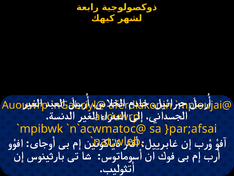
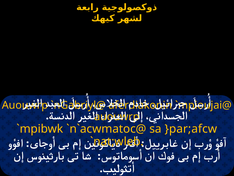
}par;afsai: }par;afsai -> }par;afcw
